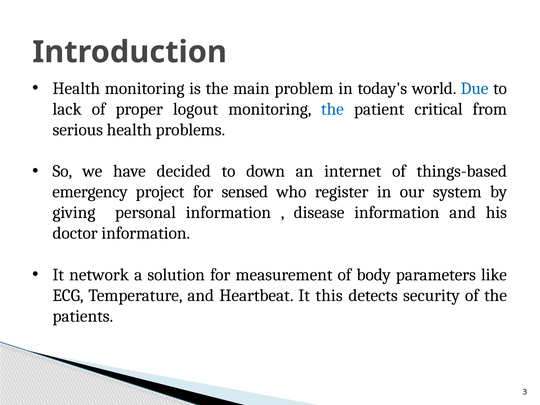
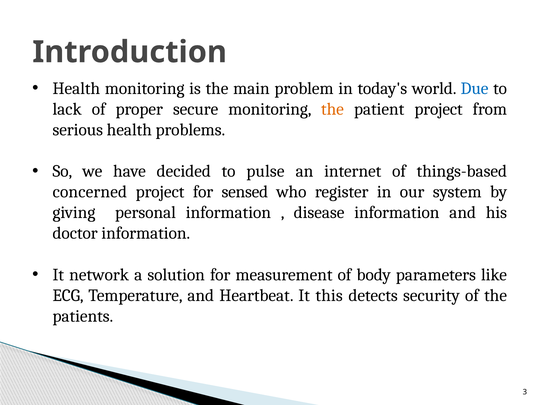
logout: logout -> secure
the at (332, 109) colour: blue -> orange
patient critical: critical -> project
down: down -> pulse
emergency: emergency -> concerned
